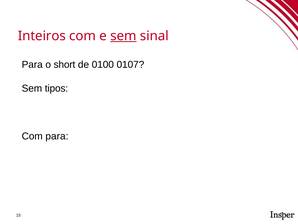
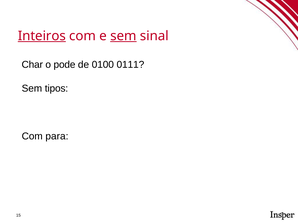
Inteiros underline: none -> present
Para at (32, 64): Para -> Char
short: short -> pode
0107: 0107 -> 0111
